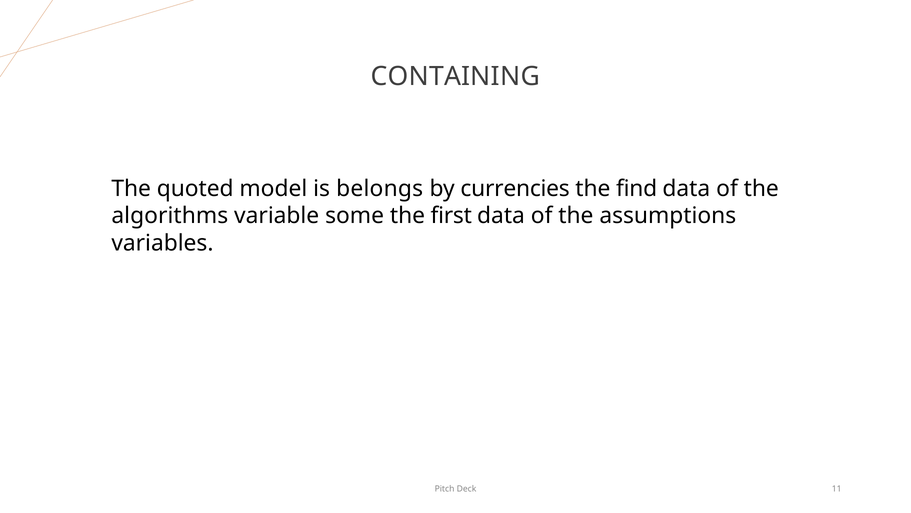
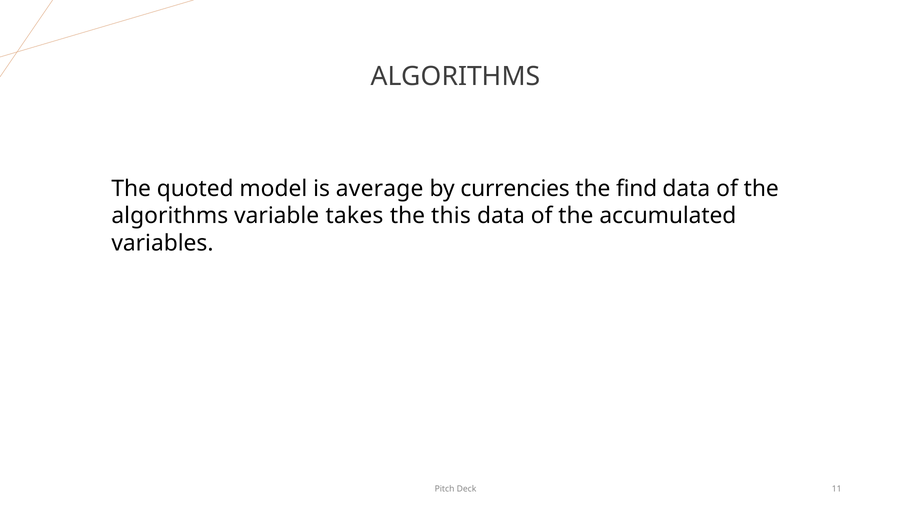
CONTAINING at (455, 77): CONTAINING -> ALGORITHMS
belongs: belongs -> average
some: some -> takes
first: first -> this
assumptions: assumptions -> accumulated
